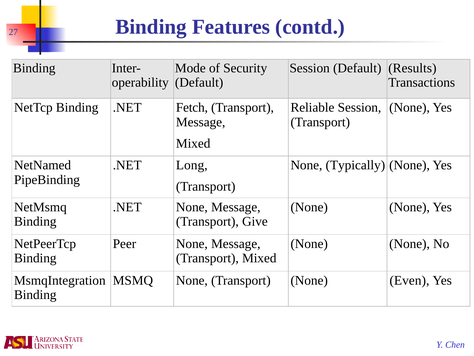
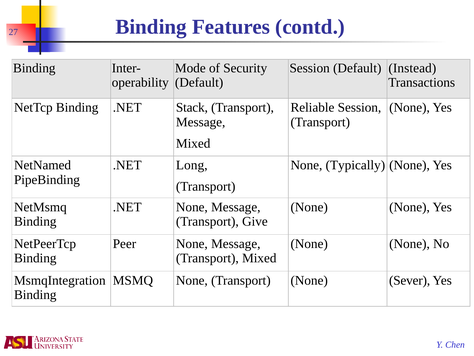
Results: Results -> Instead
Fetch: Fetch -> Stack
Even: Even -> Sever
